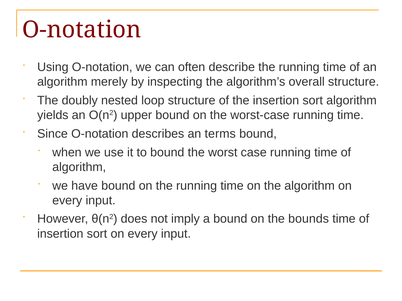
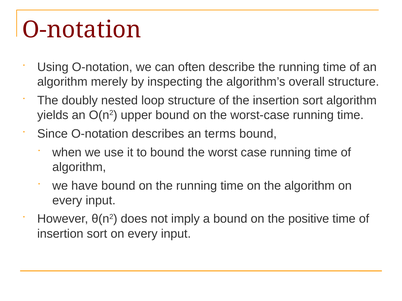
bounds: bounds -> positive
